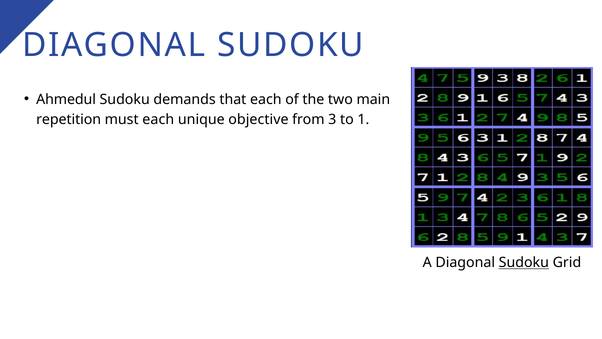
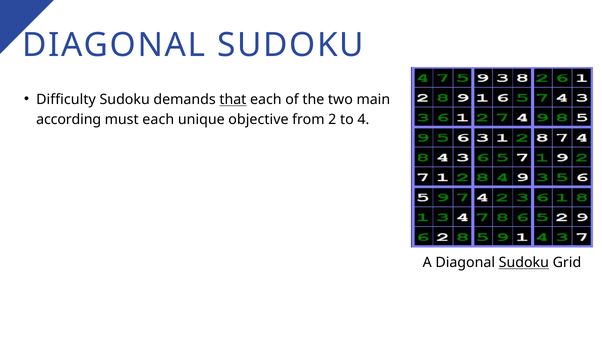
Ahmedul: Ahmedul -> Difficulty
that underline: none -> present
repetition: repetition -> according
3: 3 -> 2
1: 1 -> 4
